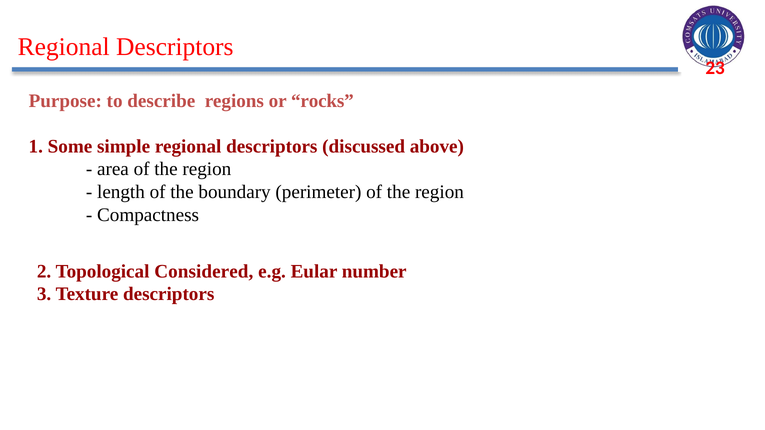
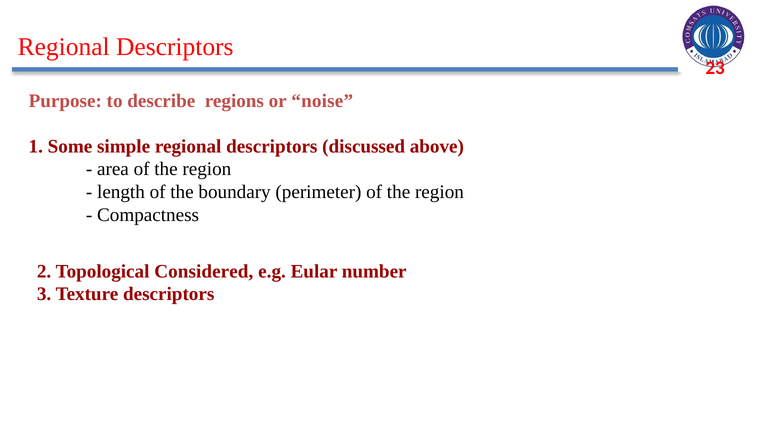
rocks: rocks -> noise
